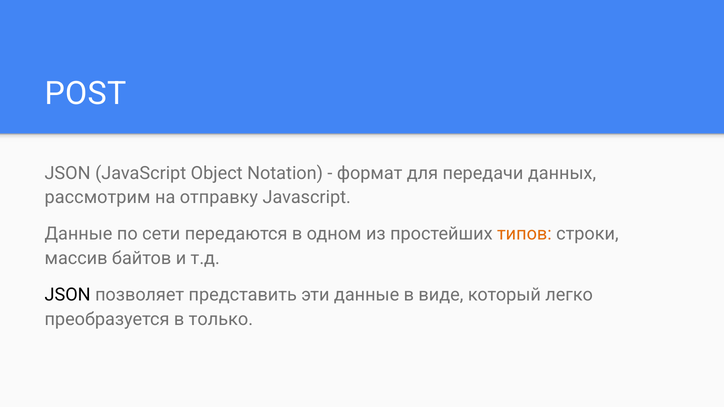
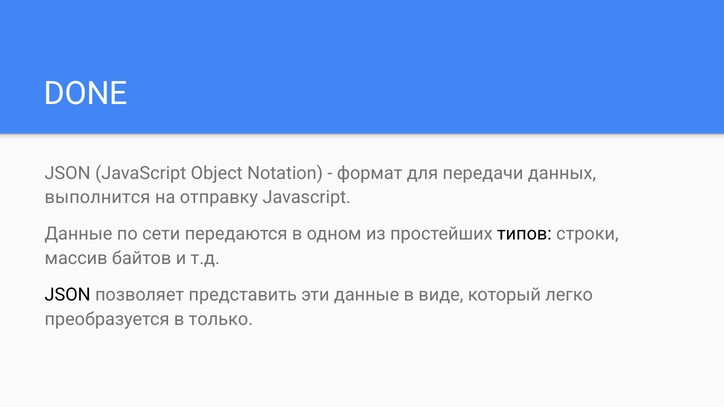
POST: POST -> DONE
рассмотрим: рассмотрим -> выполнится
типов colour: orange -> black
